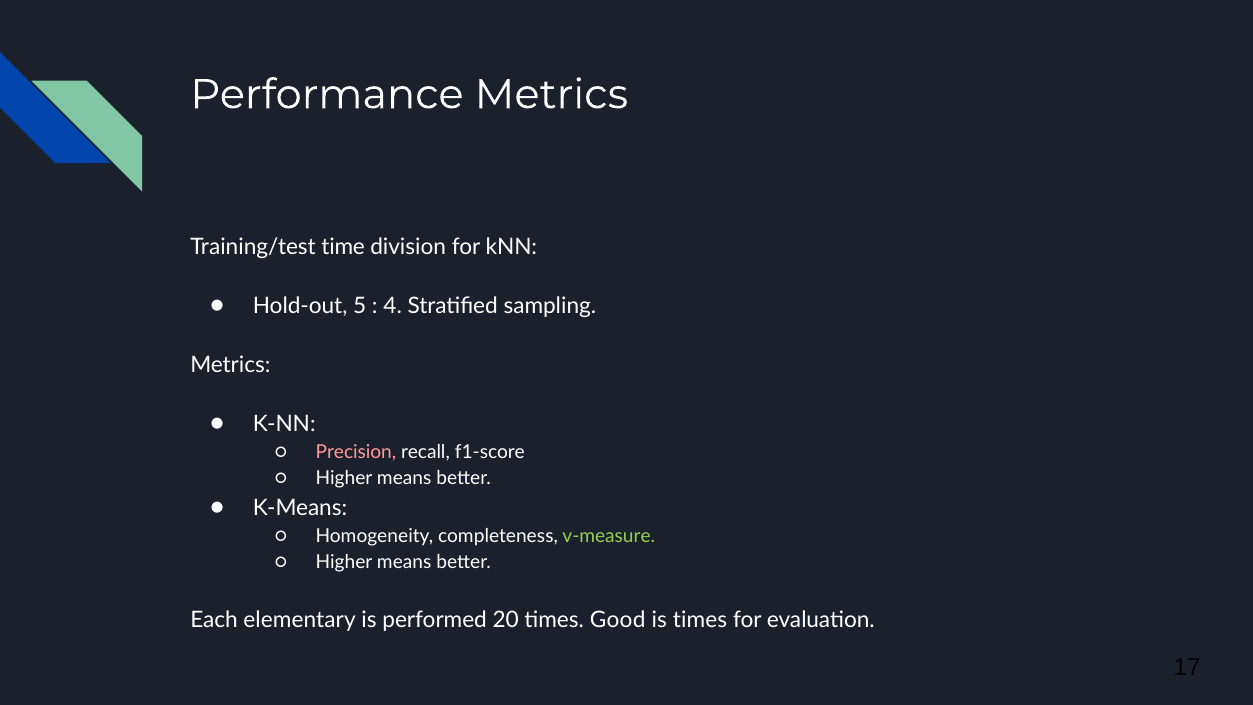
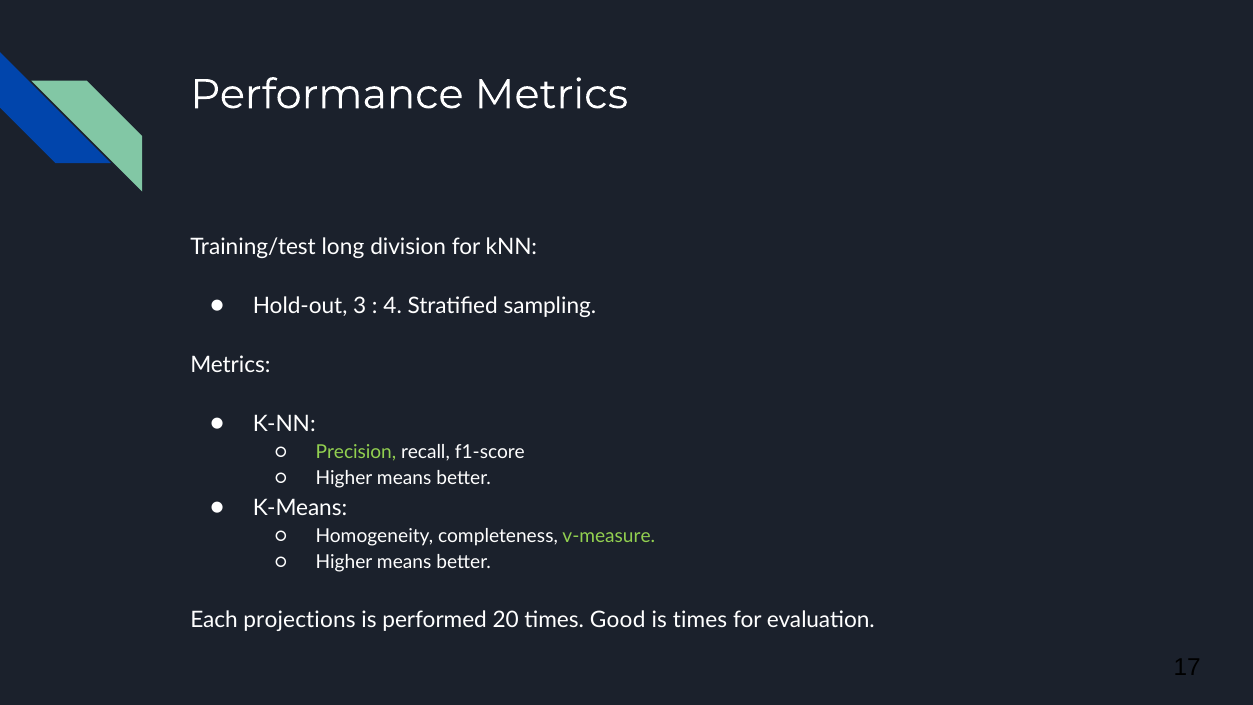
time: time -> long
5: 5 -> 3
Precision colour: pink -> light green
elementary: elementary -> projections
